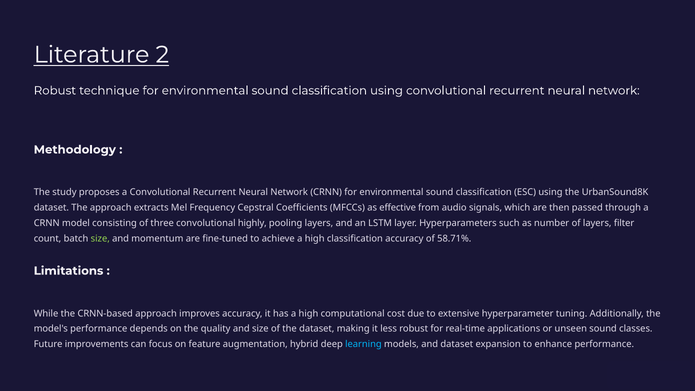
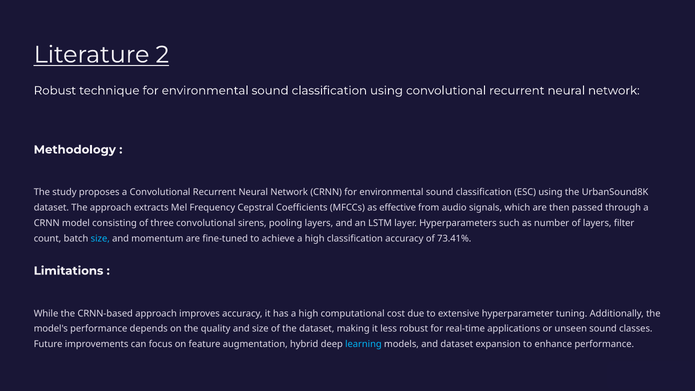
highly: highly -> sirens
size at (100, 238) colour: light green -> light blue
58.71%: 58.71% -> 73.41%
